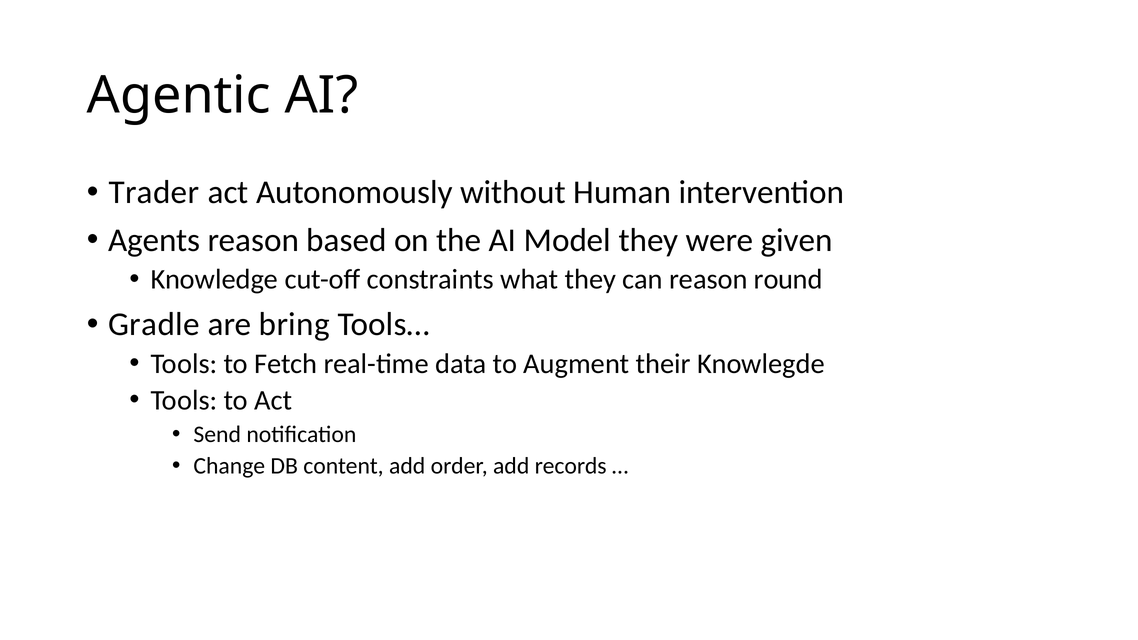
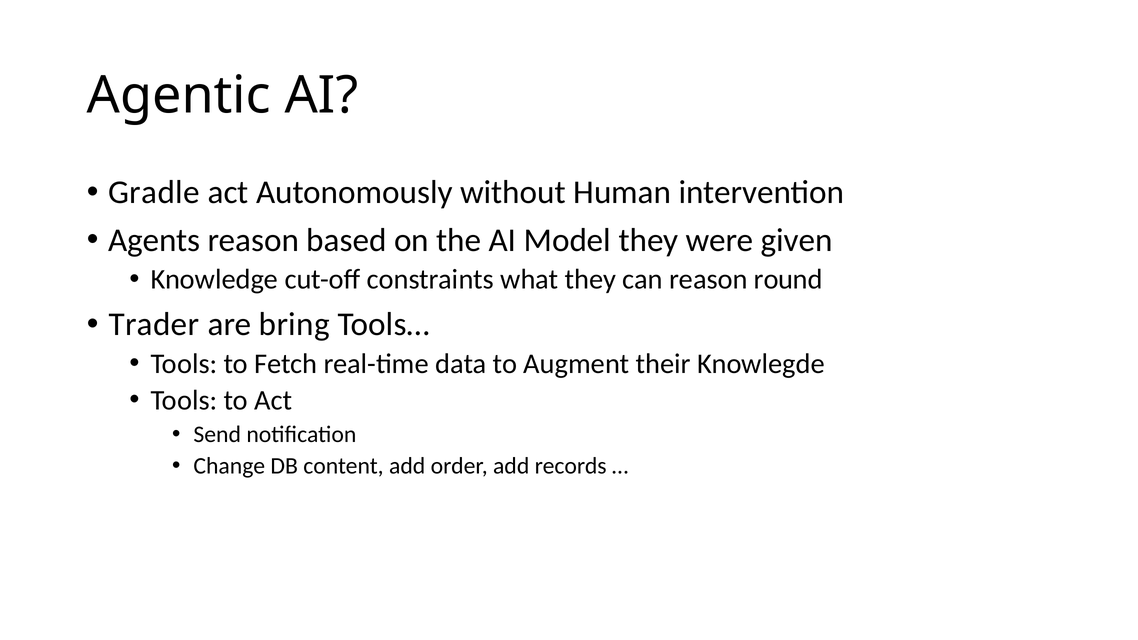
Trader: Trader -> Gradle
Gradle: Gradle -> Trader
